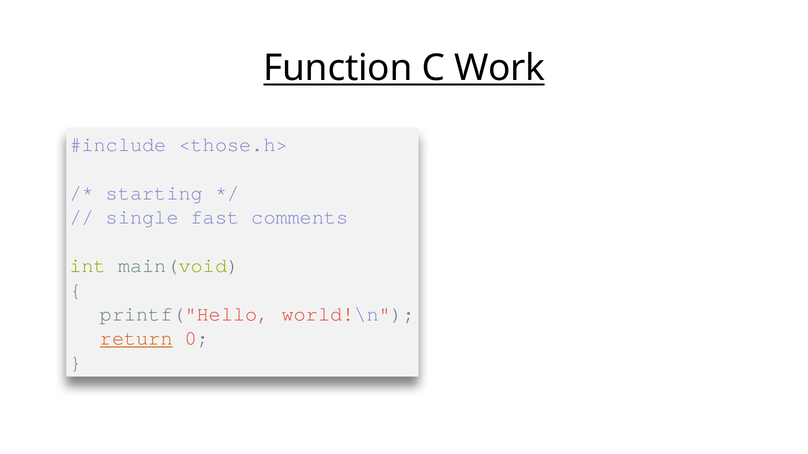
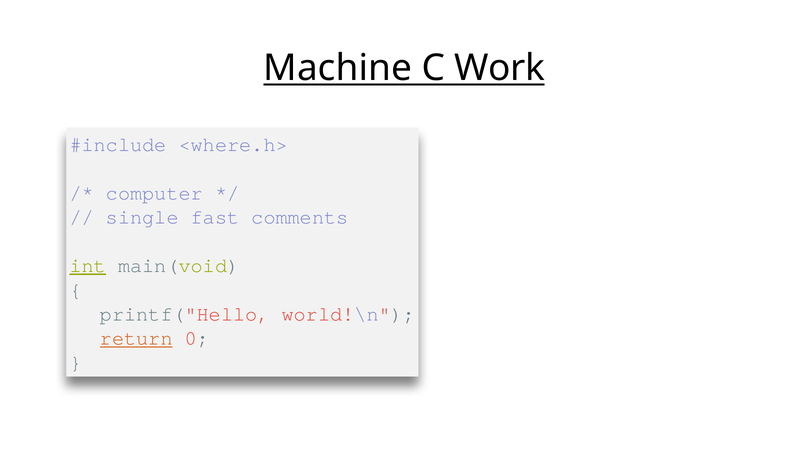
Function: Function -> Machine
<those.h>: <those.h> -> <where.h>
starting: starting -> computer
int underline: none -> present
